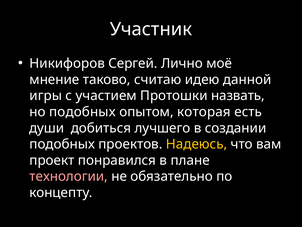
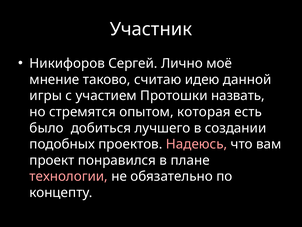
но подобных: подобных -> стремятся
души: души -> было
Надеюсь colour: yellow -> pink
